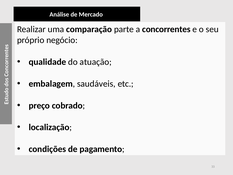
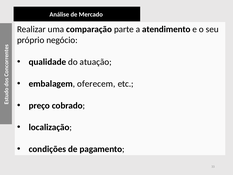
concorrentes: concorrentes -> atendimento
saudáveis: saudáveis -> oferecem
